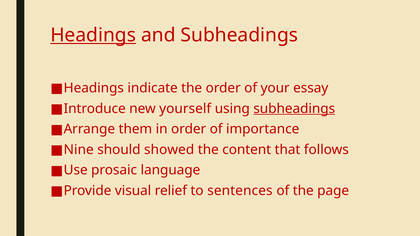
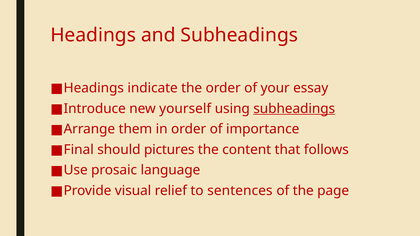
Headings at (93, 35) underline: present -> none
Nine: Nine -> Final
showed: showed -> pictures
